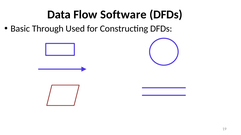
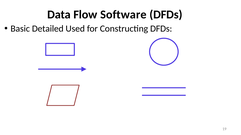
Through: Through -> Detailed
